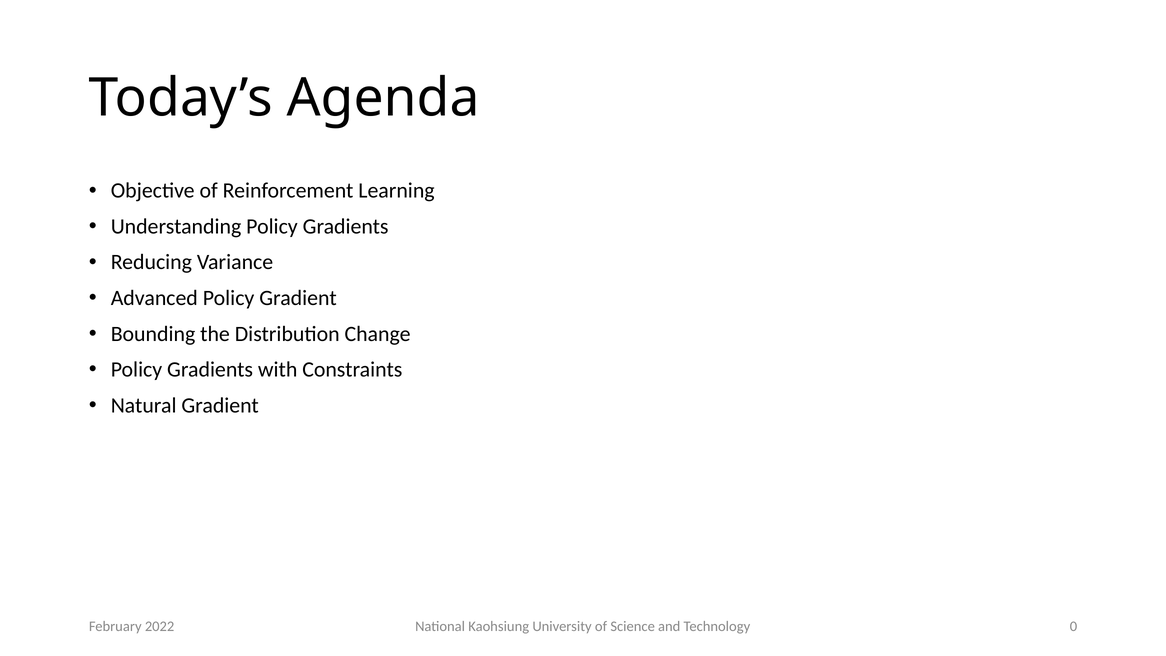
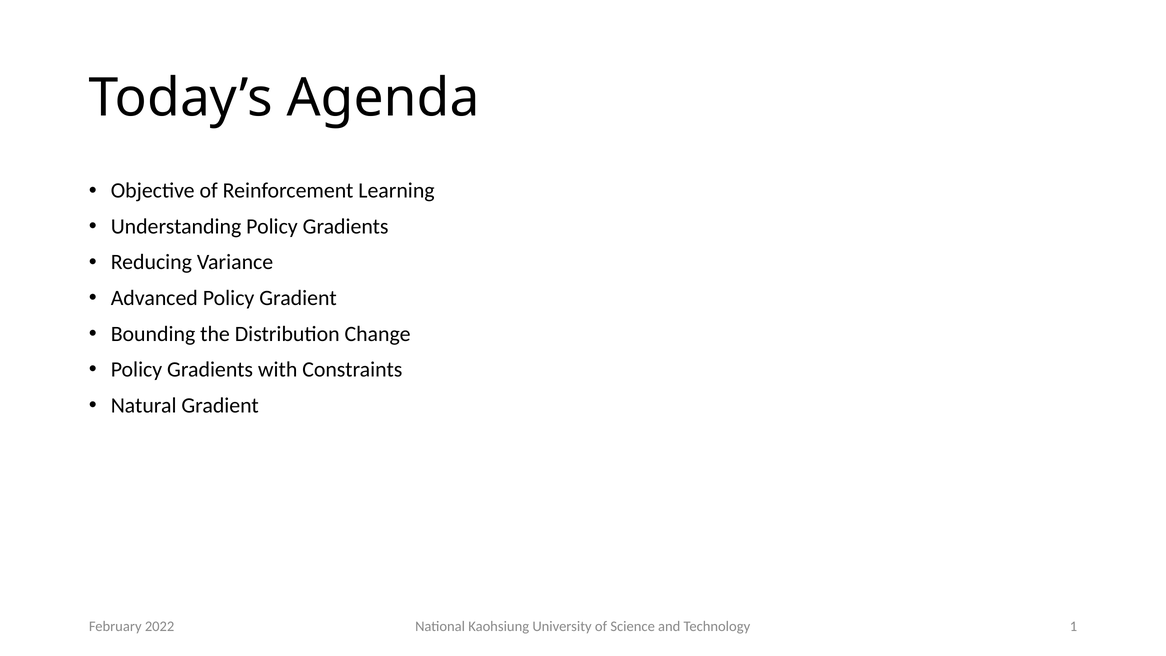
0: 0 -> 1
